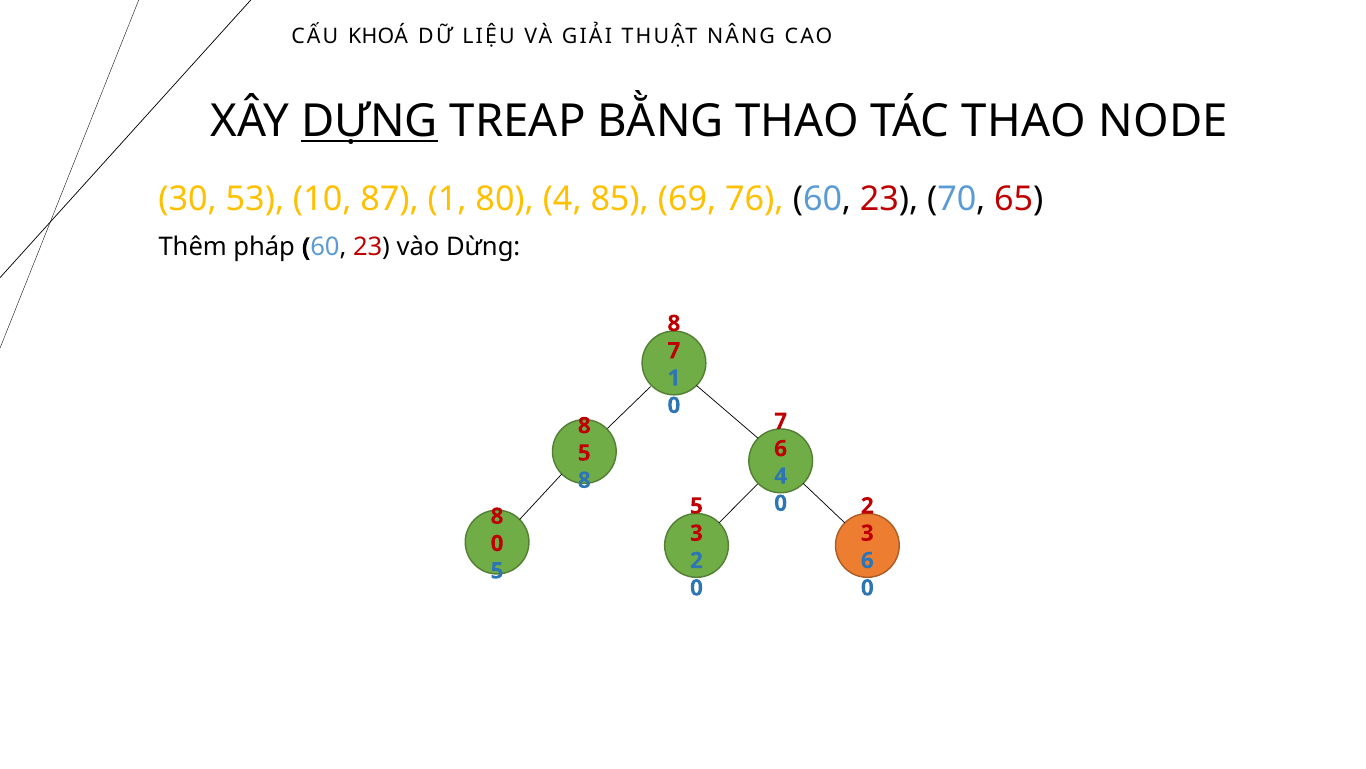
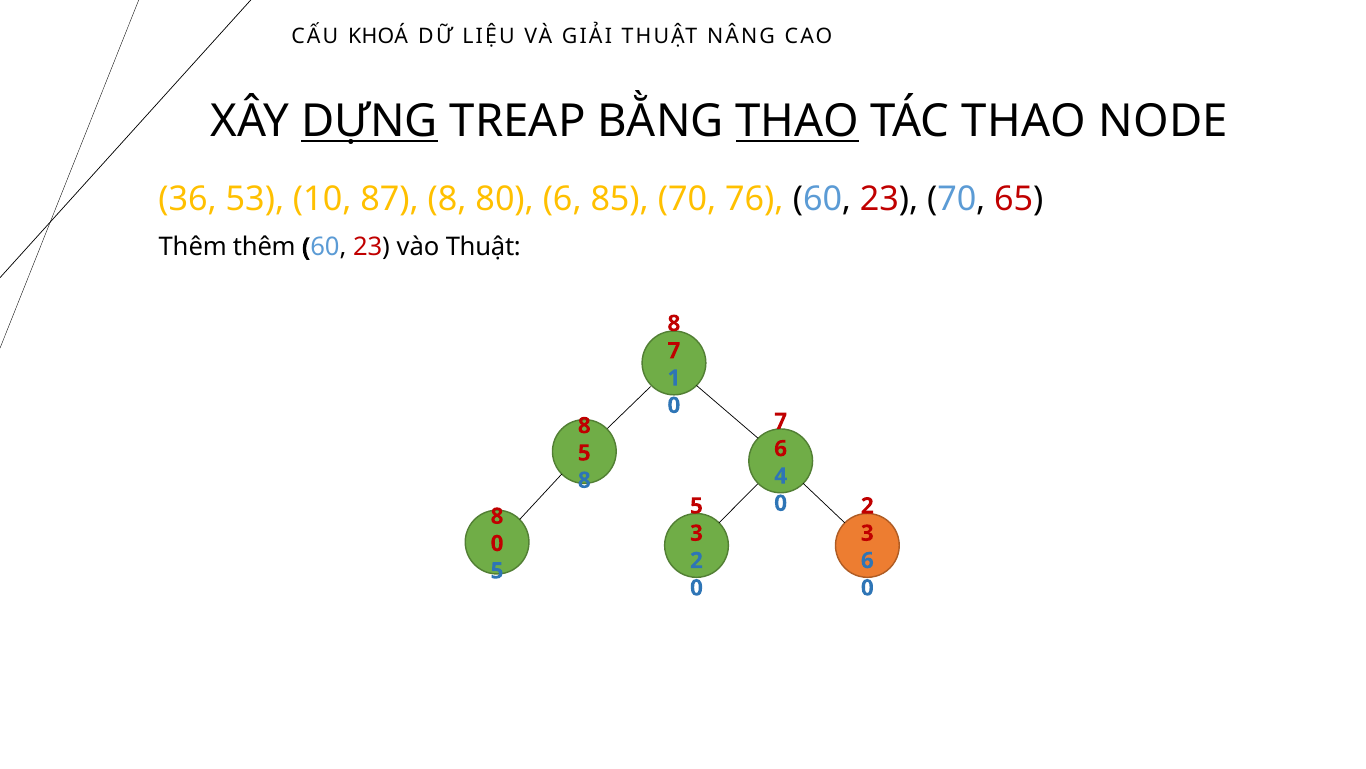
THAO at (797, 121) underline: none -> present
30: 30 -> 36
87 1: 1 -> 8
80 4: 4 -> 6
85 69: 69 -> 70
Thêm pháp: pháp -> thêm
vào Dừng: Dừng -> Thuật
